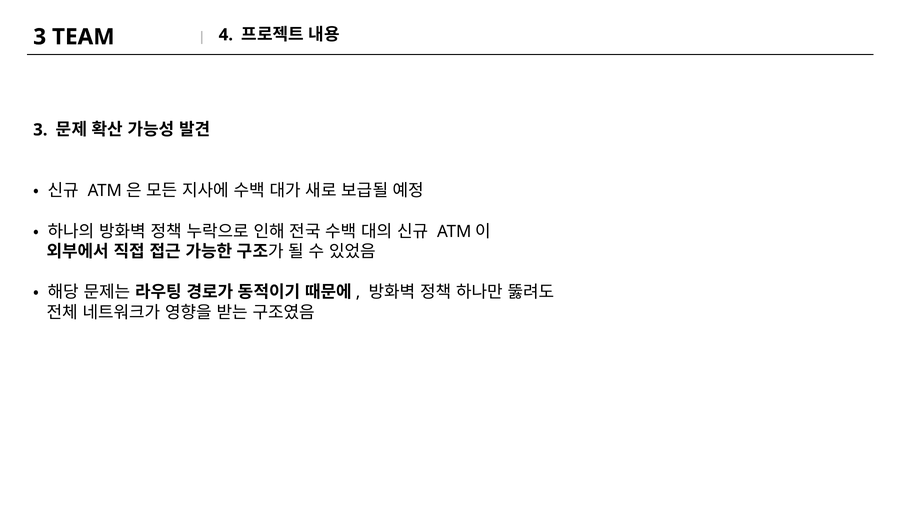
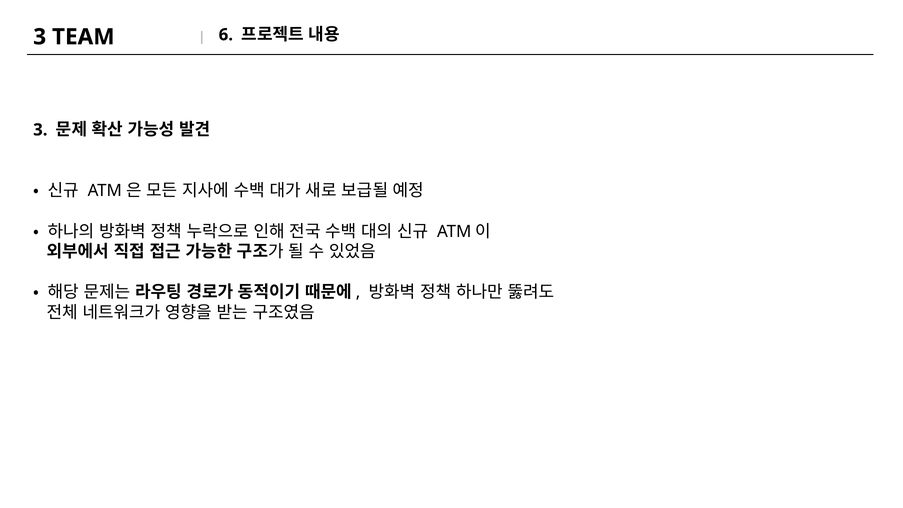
4: 4 -> 6
